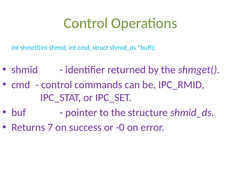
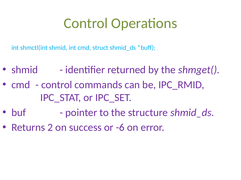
7: 7 -> 2
-0: -0 -> -6
